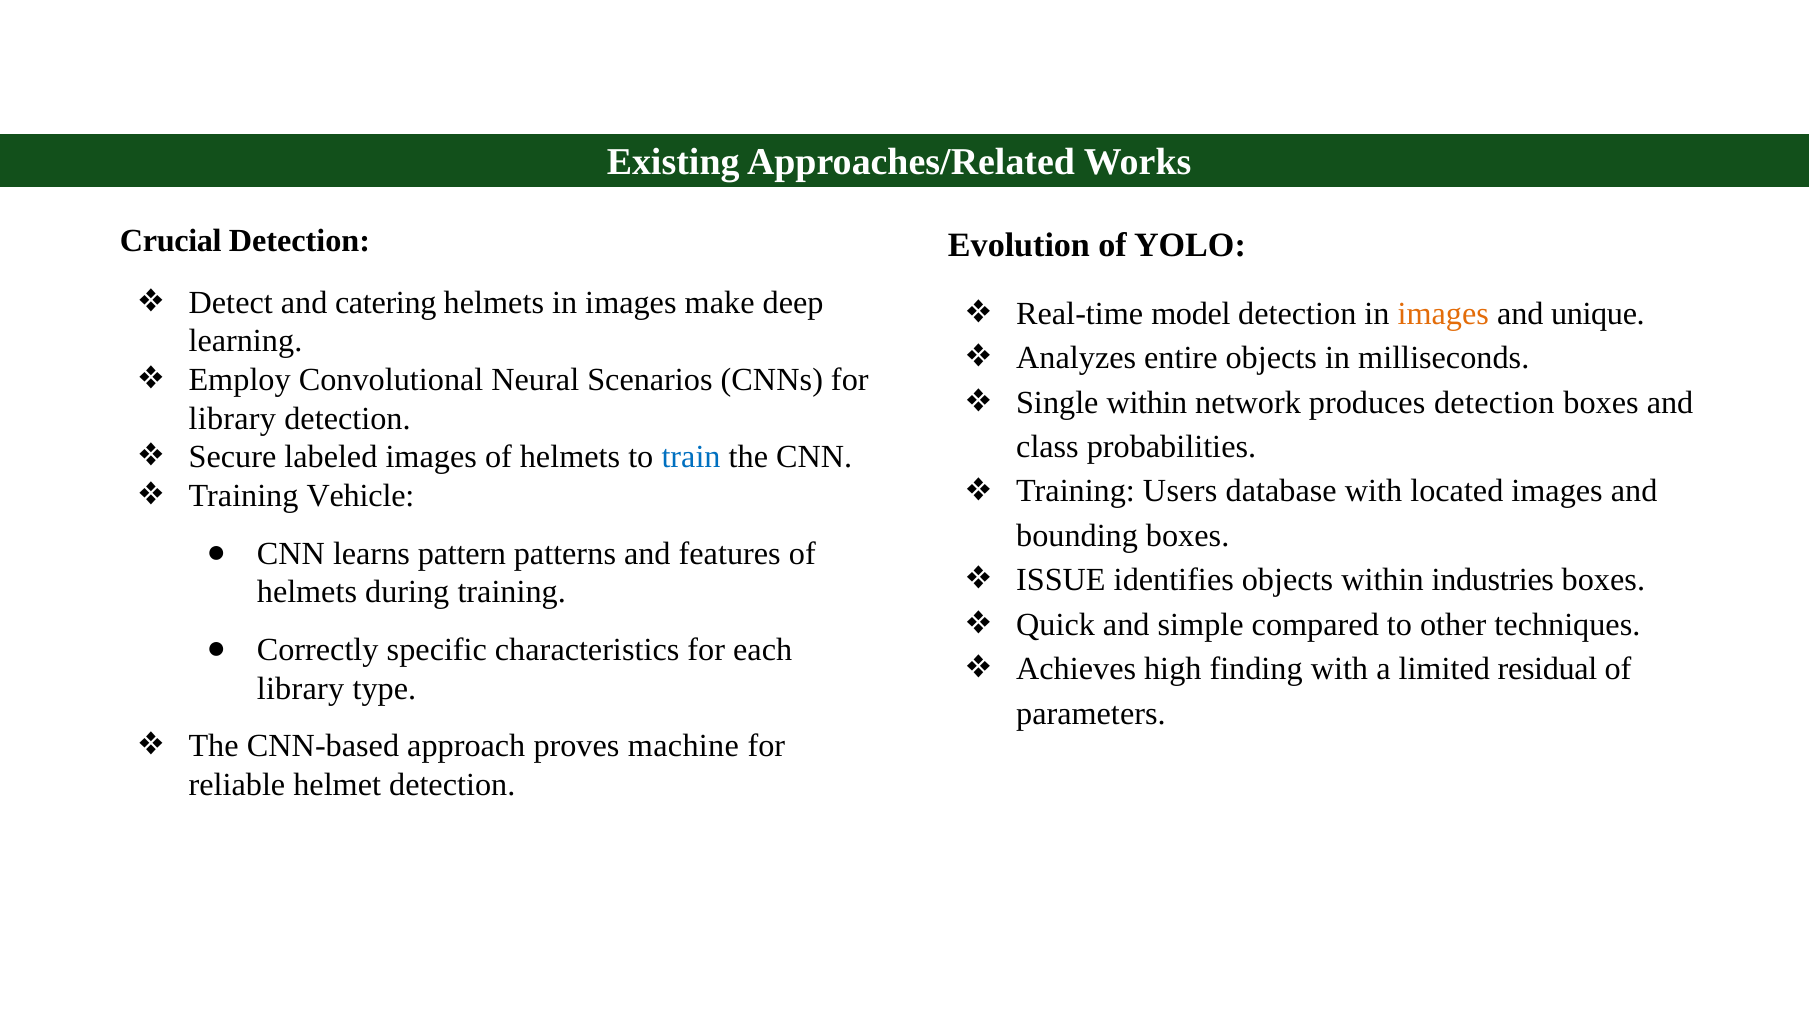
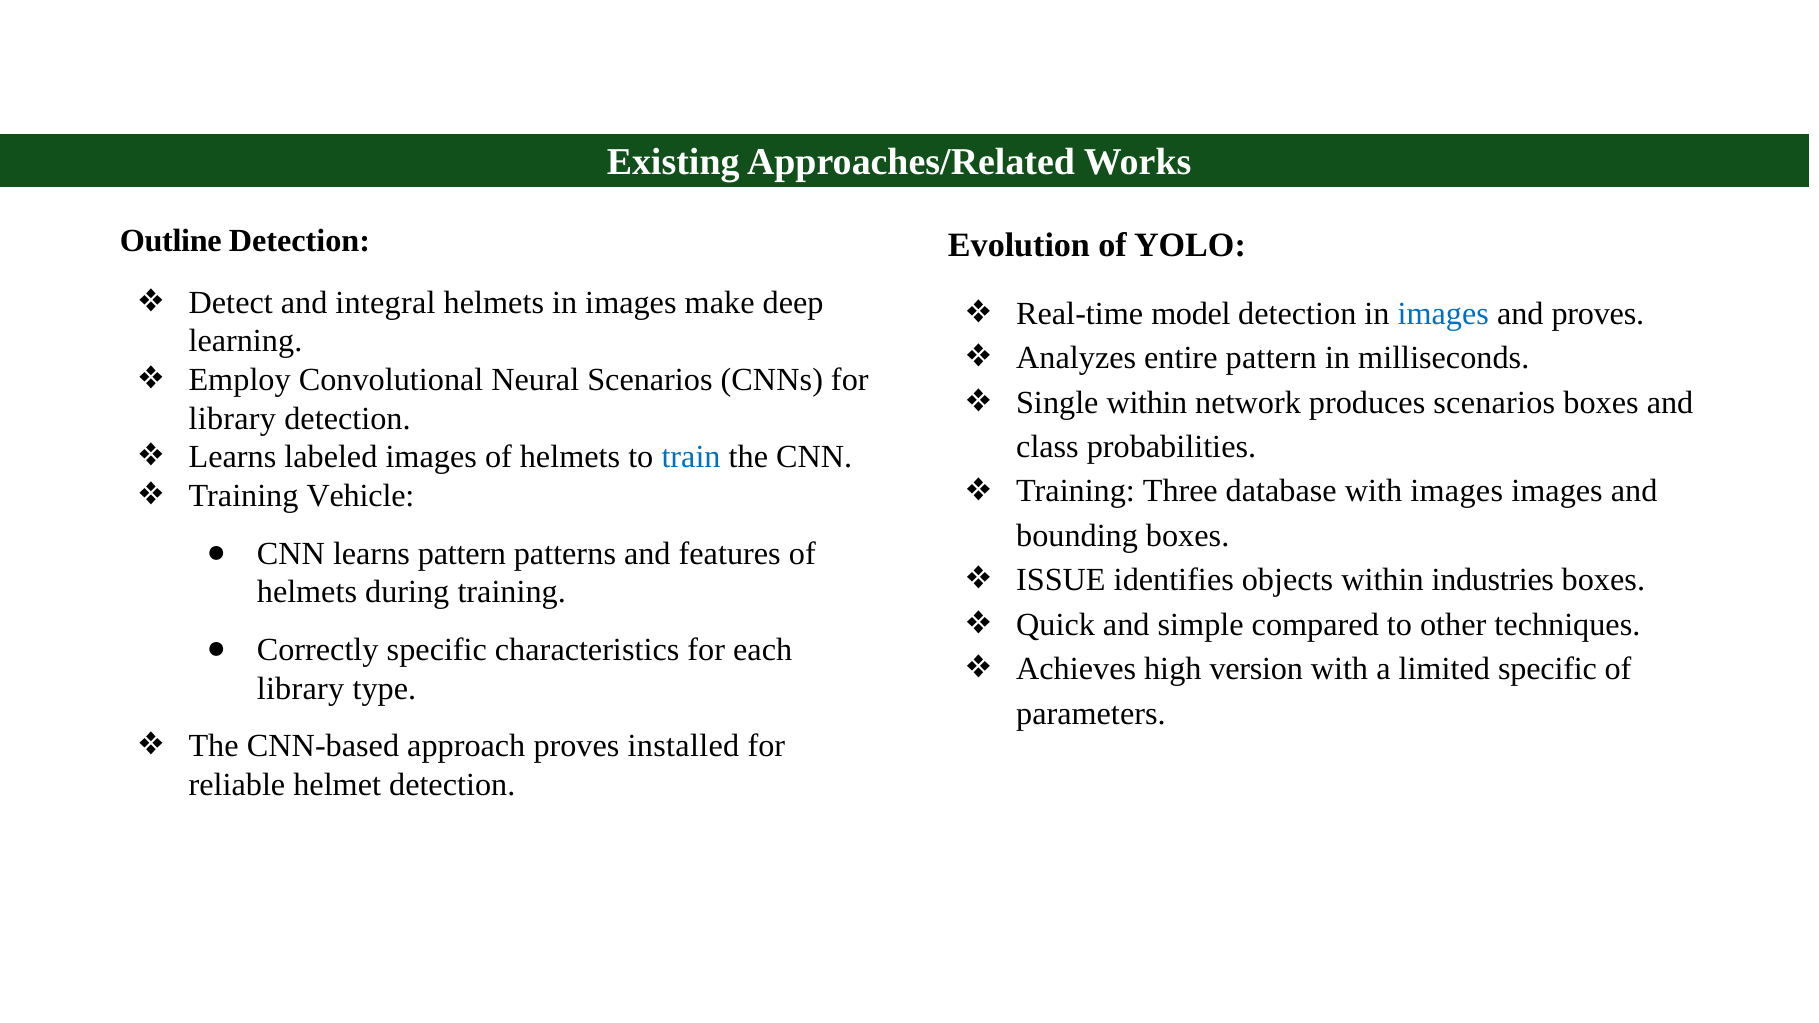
Crucial: Crucial -> Outline
catering: catering -> integral
images at (1443, 314) colour: orange -> blue
and unique: unique -> proves
entire objects: objects -> pattern
produces detection: detection -> scenarios
Secure at (232, 457): Secure -> Learns
Users: Users -> Three
with located: located -> images
finding: finding -> version
limited residual: residual -> specific
machine: machine -> installed
